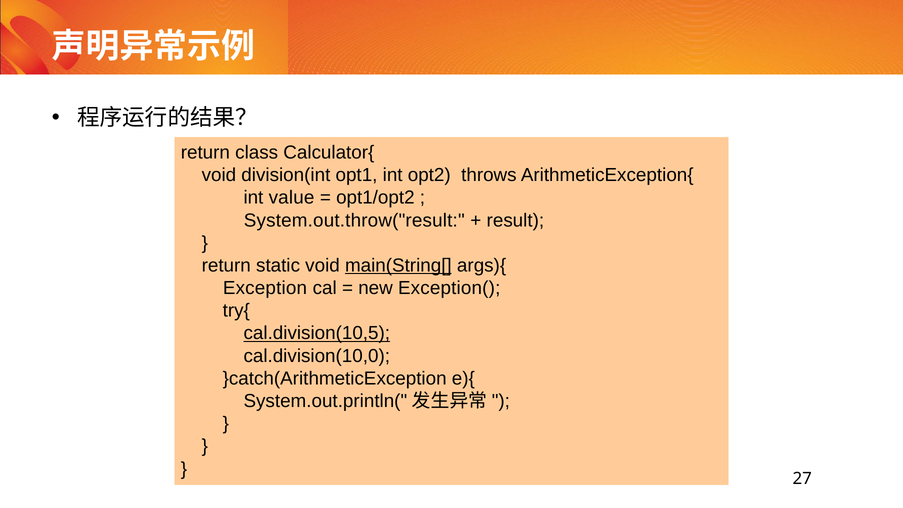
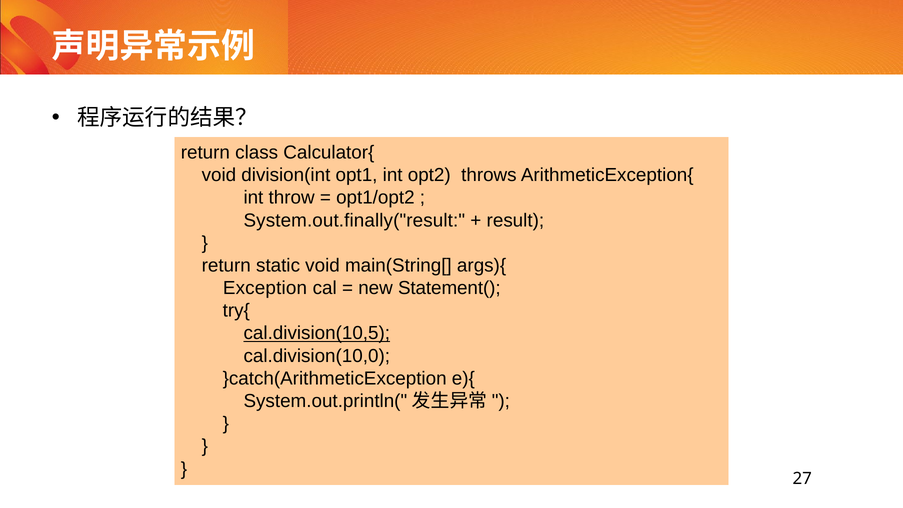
value: value -> throw
System.out.throw("result: System.out.throw("result -> System.out.finally("result
main(String[ underline: present -> none
Exception(: Exception( -> Statement(
